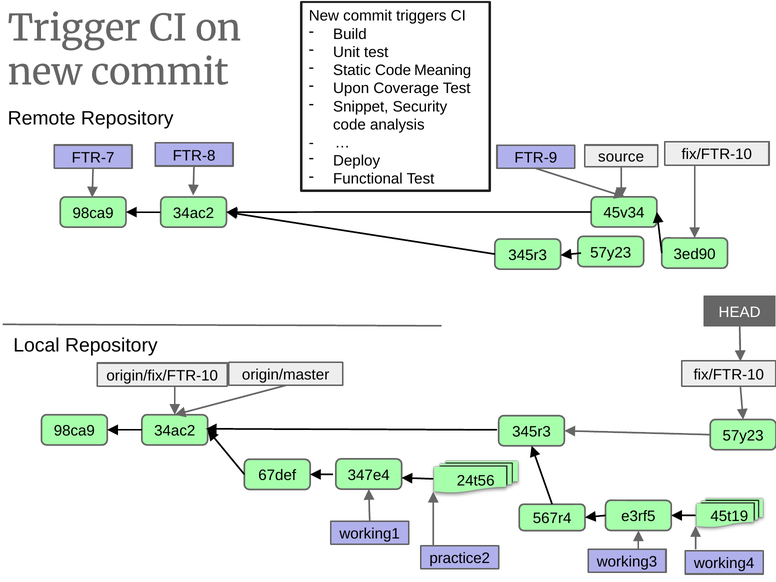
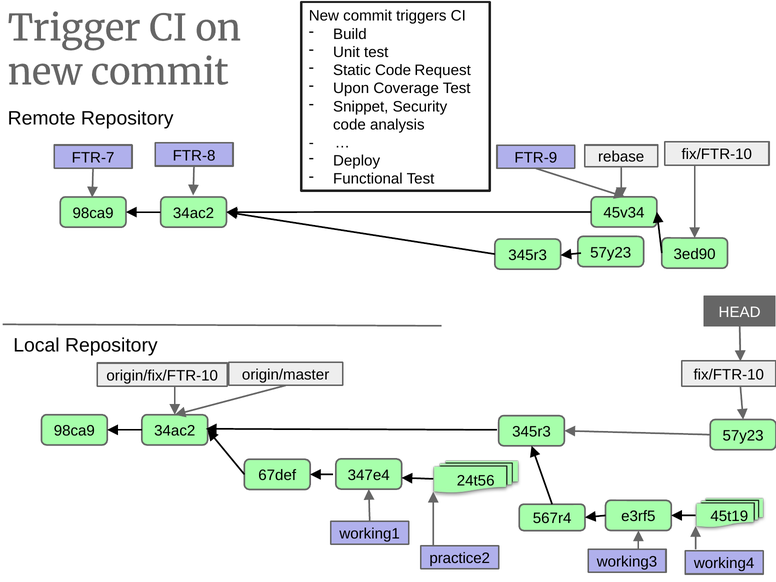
Meaning: Meaning -> Request
source: source -> rebase
